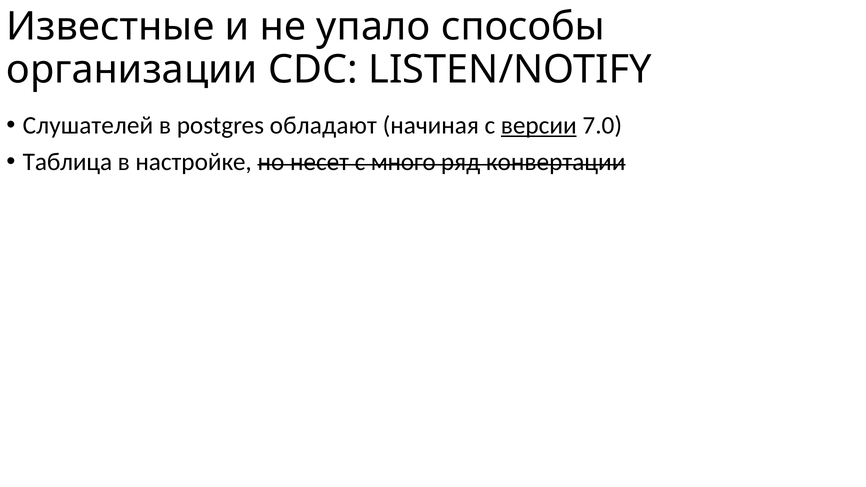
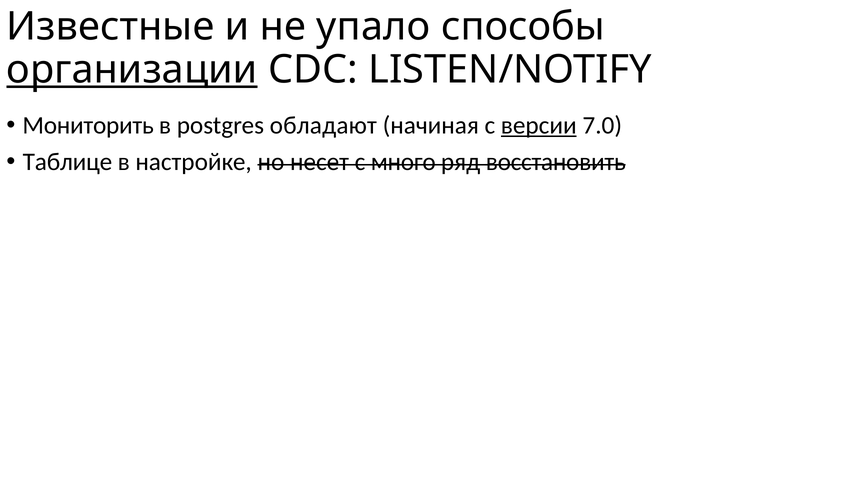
организации underline: none -> present
Слушателей: Слушателей -> Мониторить
Таблица: Таблица -> Таблице
конвертации: конвертации -> восстановить
